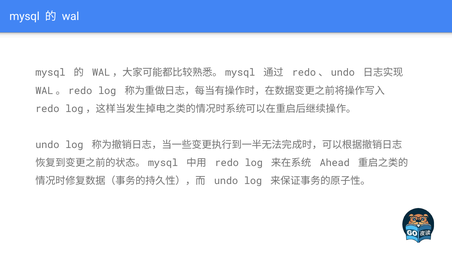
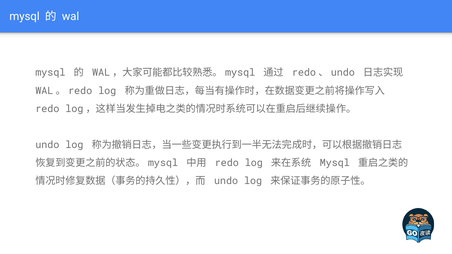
Ahead at (335, 163): Ahead -> Mysql
